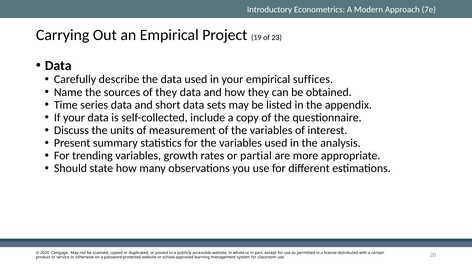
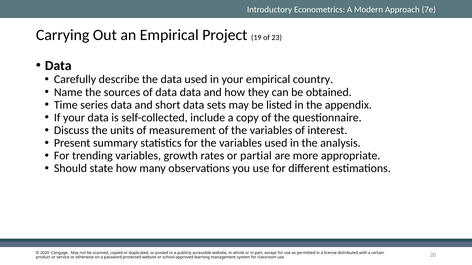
suffices: suffices -> country
of they: they -> data
